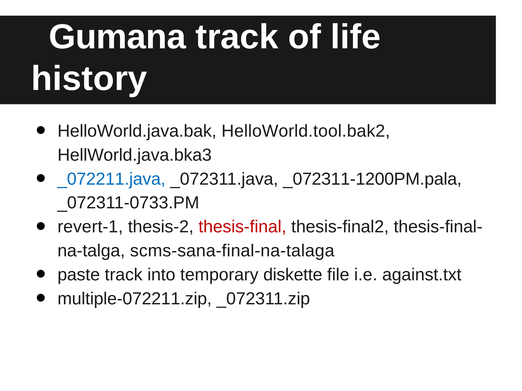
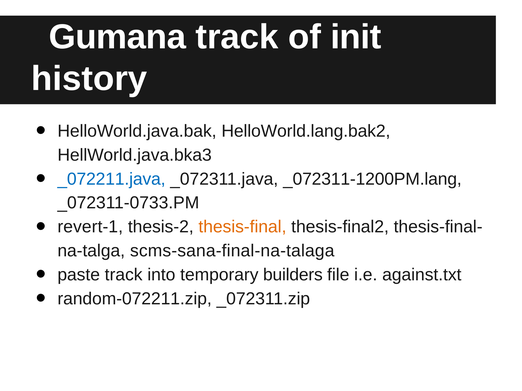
life: life -> init
HelloWorld.tool.bak2: HelloWorld.tool.bak2 -> HelloWorld.lang.bak2
_072311-1200PM.pala: _072311-1200PM.pala -> _072311-1200PM.lang
thesis-final colour: red -> orange
diskette: diskette -> builders
multiple-072211.zip: multiple-072211.zip -> random-072211.zip
